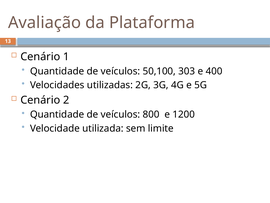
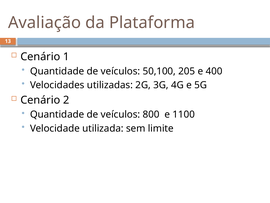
303: 303 -> 205
1200: 1200 -> 1100
